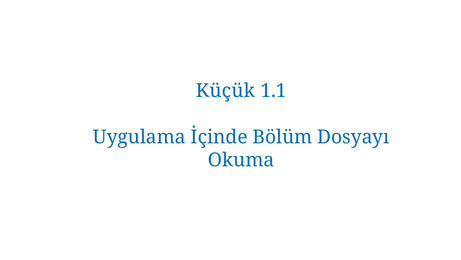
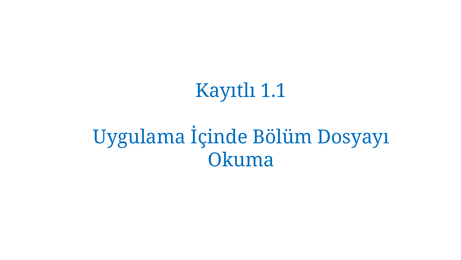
Küçük: Küçük -> Kayıtlı
